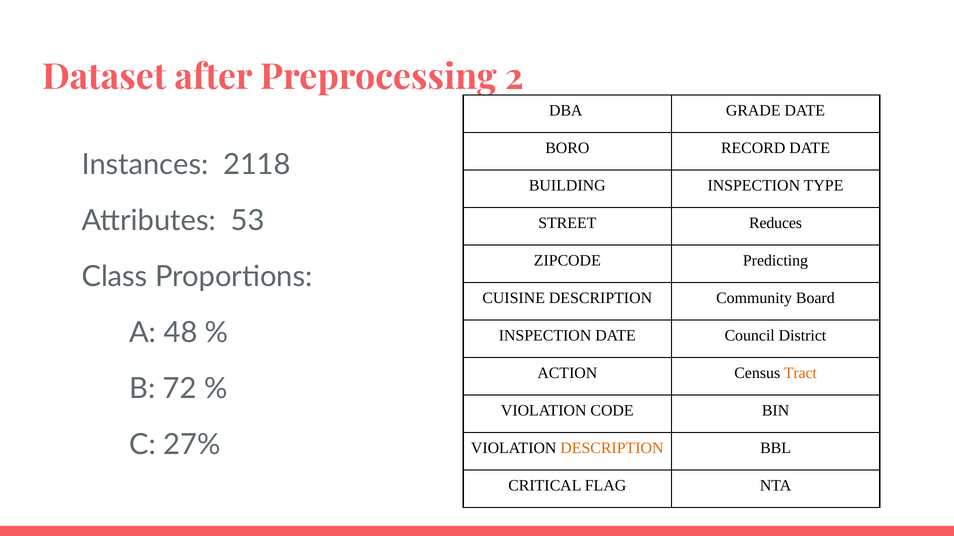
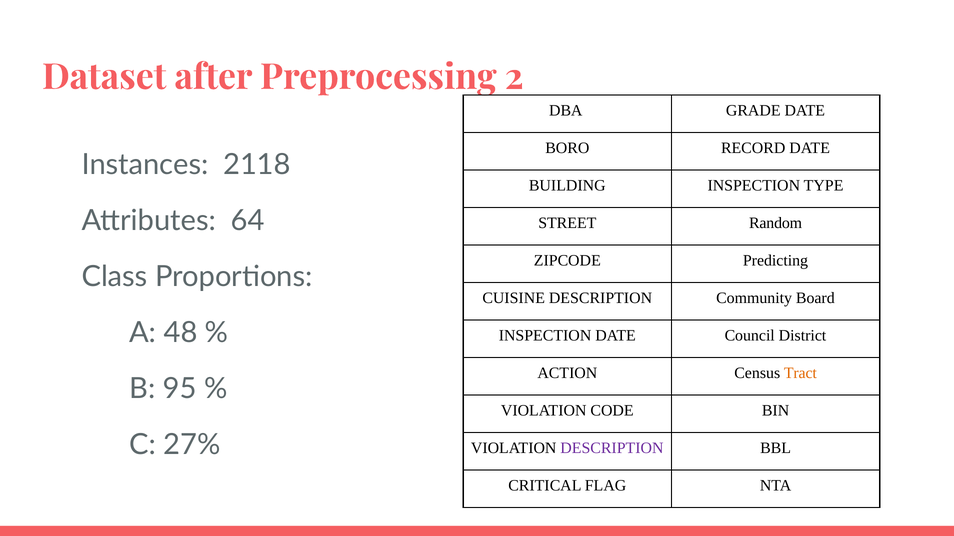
53: 53 -> 64
Reduces: Reduces -> Random
72: 72 -> 95
DESCRIPTION at (612, 449) colour: orange -> purple
